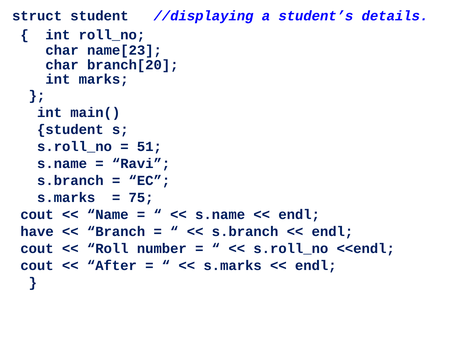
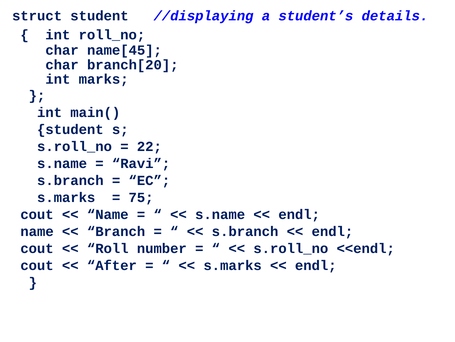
name[23: name[23 -> name[45
51: 51 -> 22
have at (37, 231): have -> name
